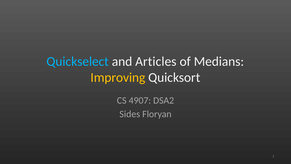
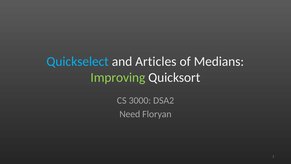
Improving colour: yellow -> light green
4907: 4907 -> 3000
Sides: Sides -> Need
